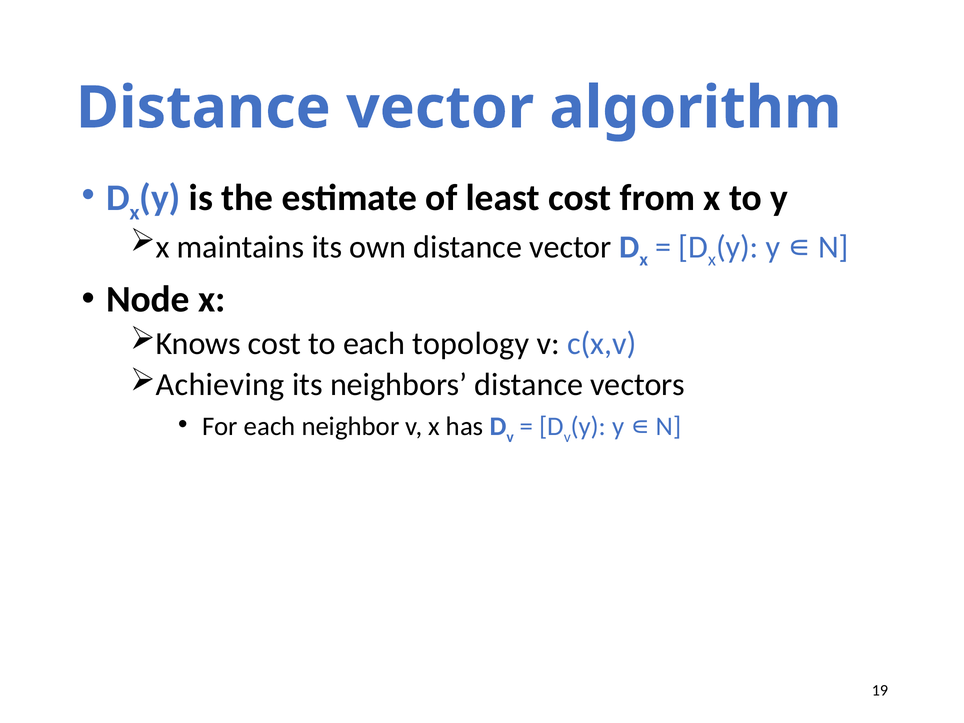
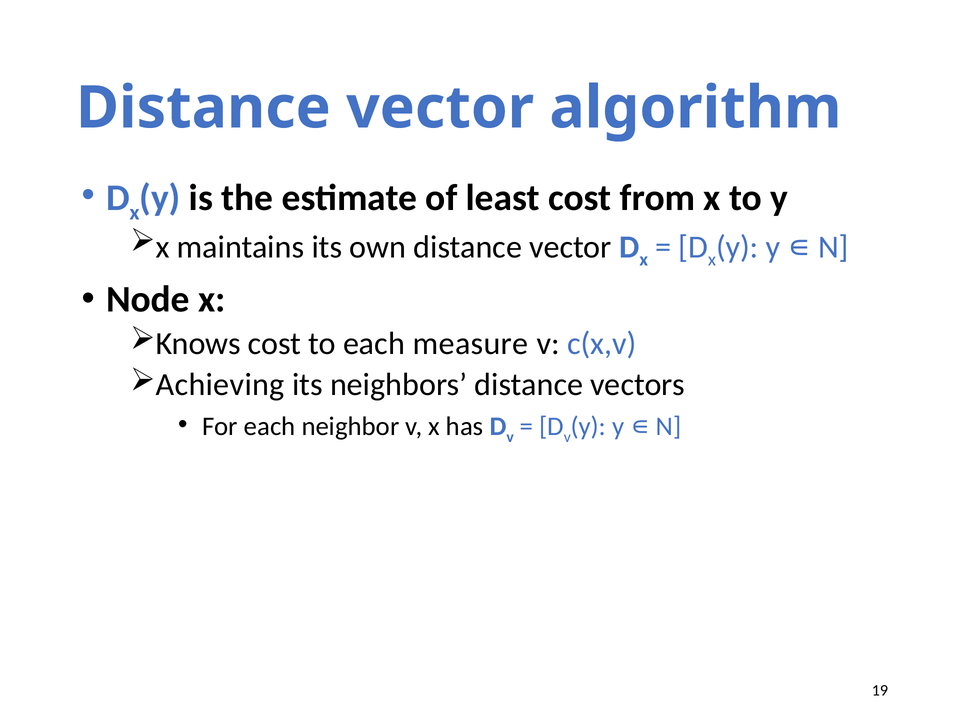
topology: topology -> measure
